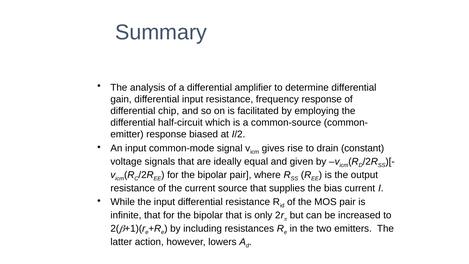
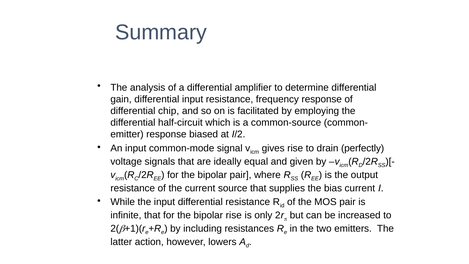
constant: constant -> perfectly
bipolar that: that -> rise
